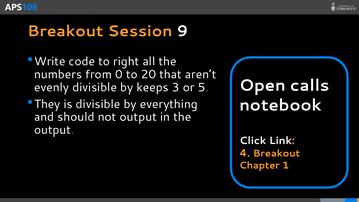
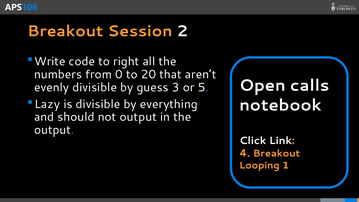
9: 9 -> 2
keeps: keeps -> guess
They: They -> Lazy
Chapter: Chapter -> Looping
